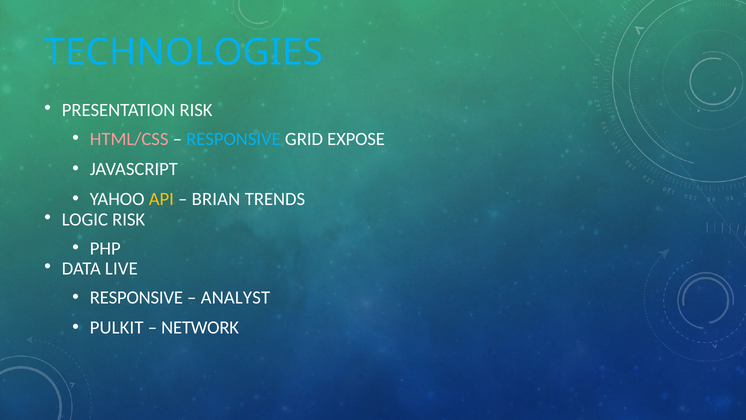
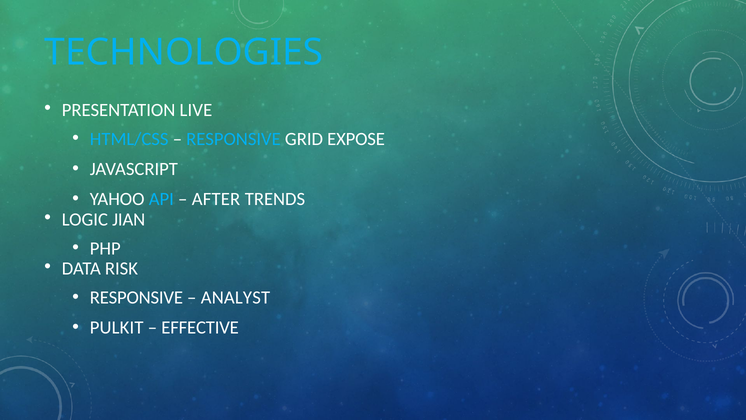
PRESENTATION RISK: RISK -> LIVE
HTML/CSS colour: pink -> light blue
API colour: yellow -> light blue
BRIAN: BRIAN -> AFTER
LOGIC RISK: RISK -> JIAN
LIVE: LIVE -> RISK
NETWORK: NETWORK -> EFFECTIVE
